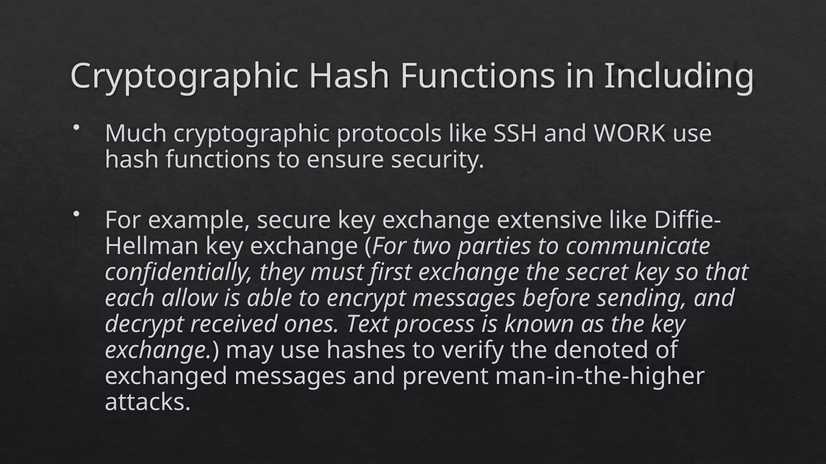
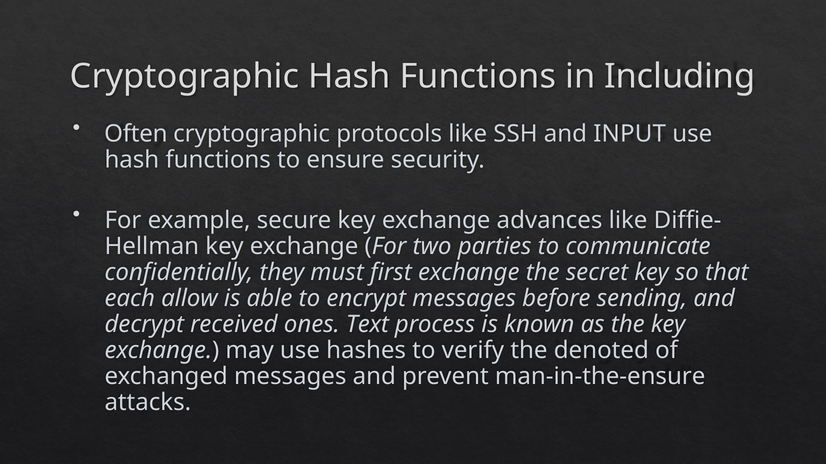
Much: Much -> Often
WORK: WORK -> INPUT
extensive: extensive -> advances
man-in-the-higher: man-in-the-higher -> man-in-the-ensure
